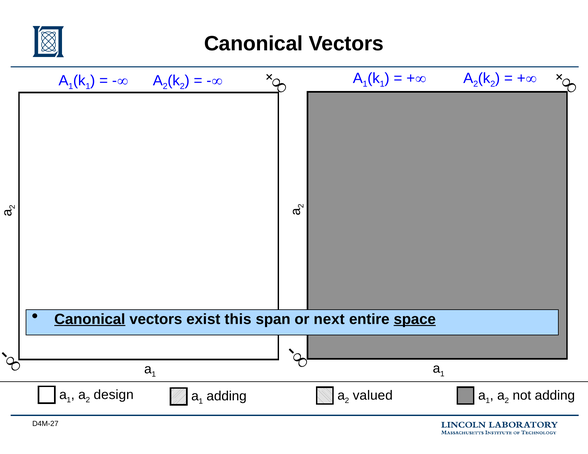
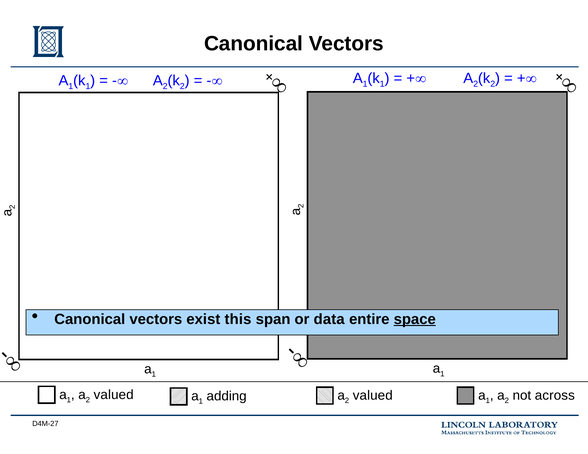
Canonical at (90, 319) underline: present -> none
next: next -> data
design at (114, 395): design -> valued
not adding: adding -> across
